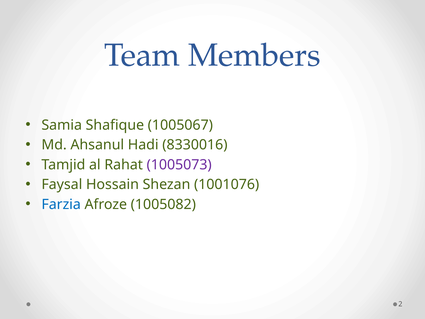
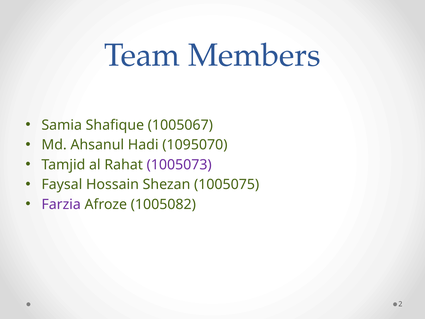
8330016: 8330016 -> 1095070
1001076: 1001076 -> 1005075
Farzia colour: blue -> purple
